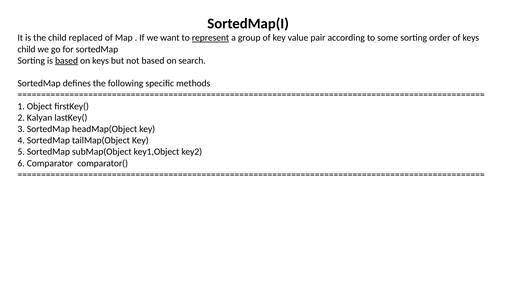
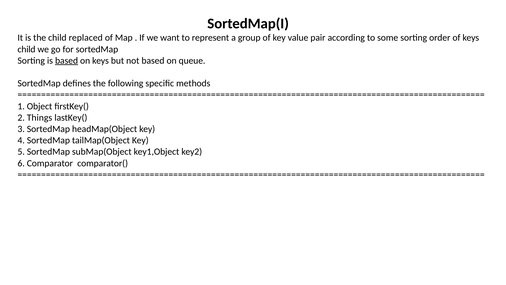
represent underline: present -> none
search: search -> queue
Kalyan: Kalyan -> Things
